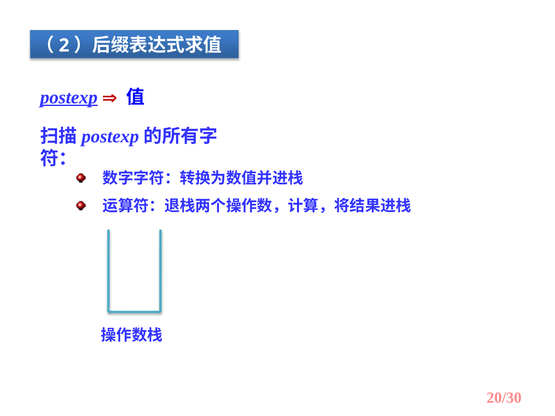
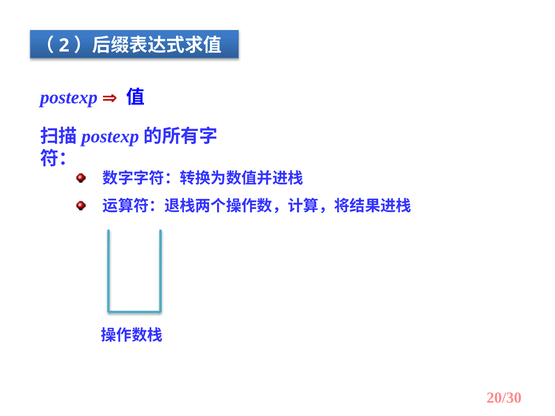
postexp underline: present -> none
